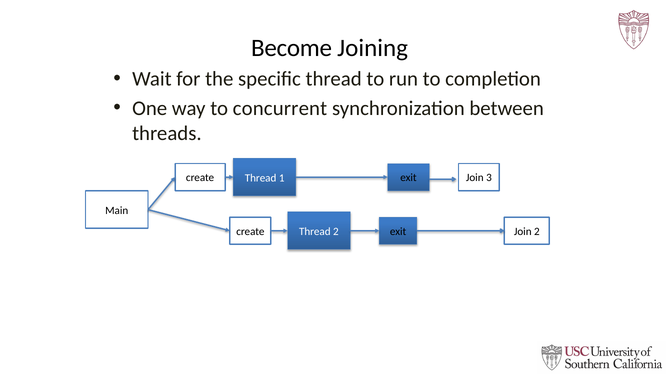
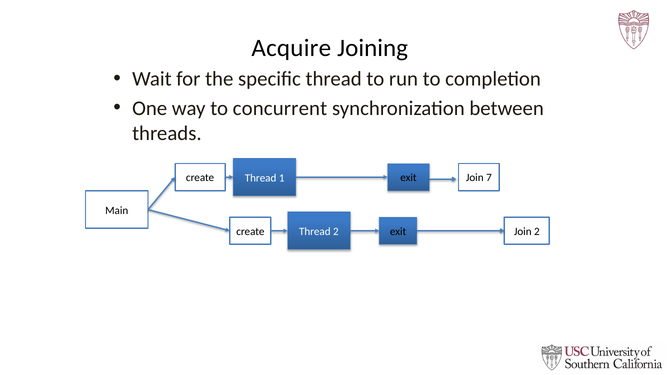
Become: Become -> Acquire
3: 3 -> 7
